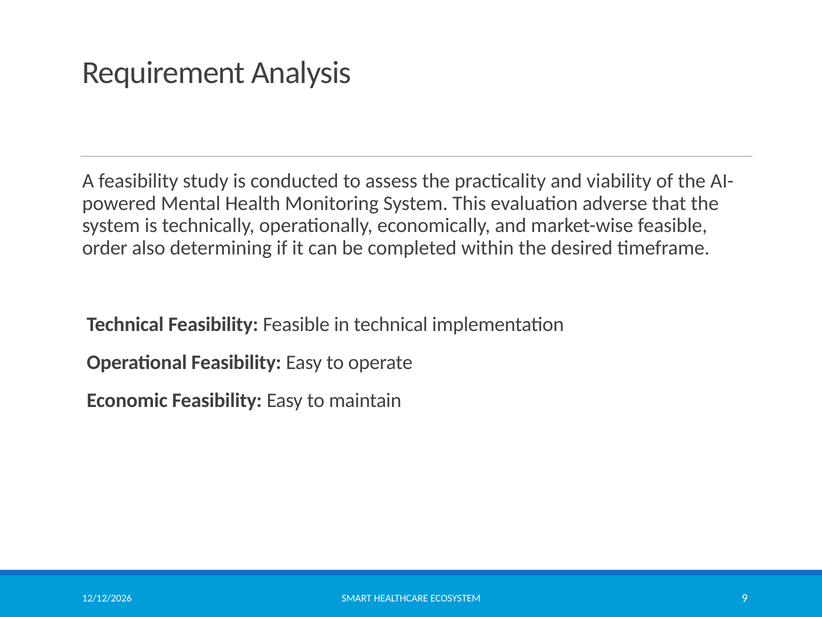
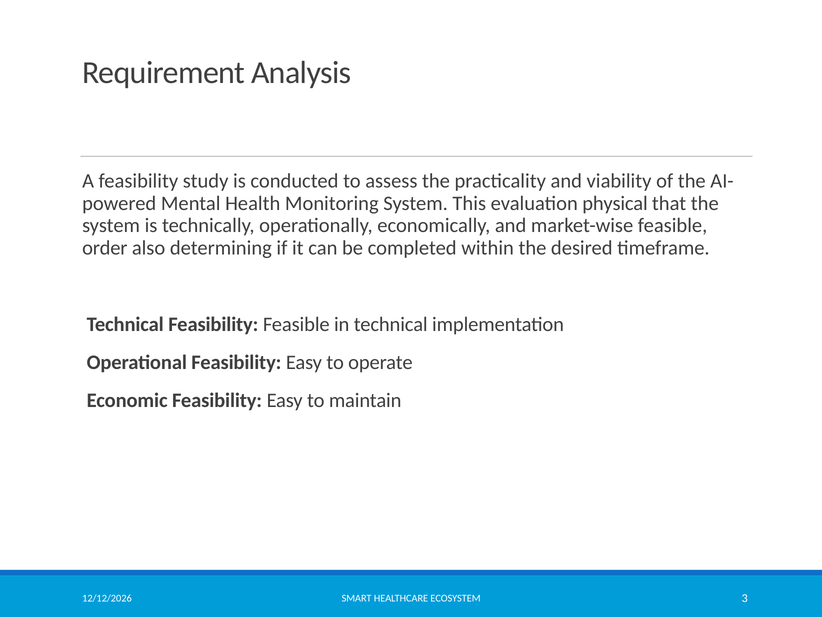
adverse: adverse -> physical
9: 9 -> 3
